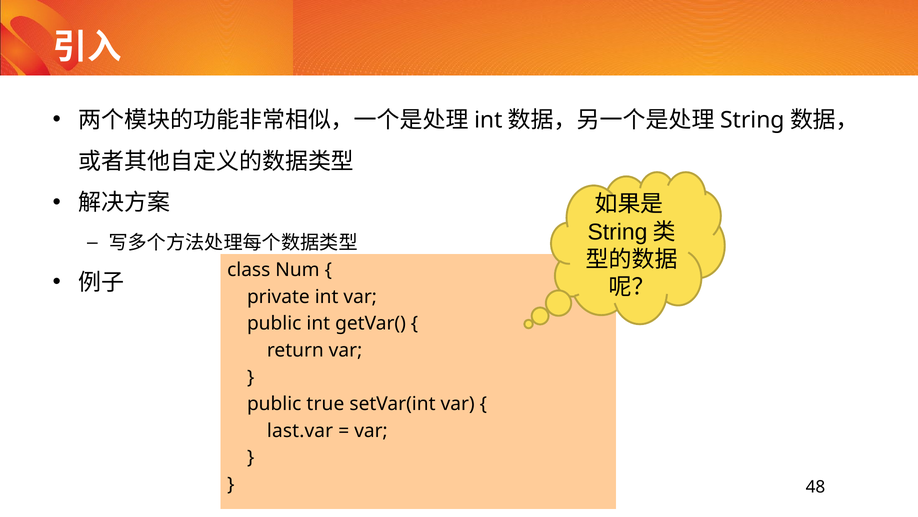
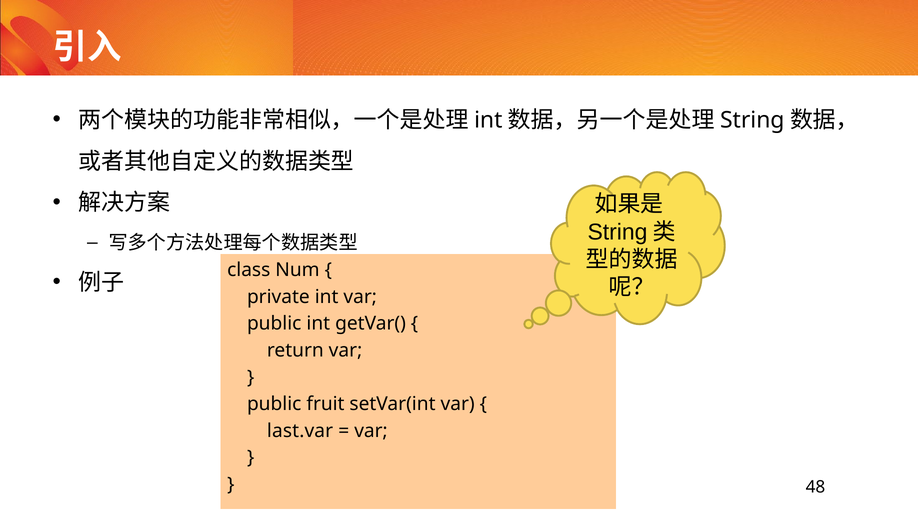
true: true -> fruit
